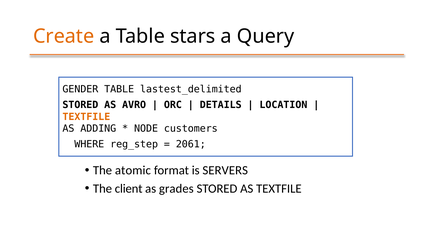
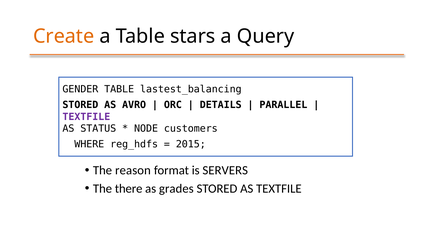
lastest_delimited: lastest_delimited -> lastest_balancing
LOCATION: LOCATION -> PARALLEL
TEXTFILE at (86, 117) colour: orange -> purple
ADDING: ADDING -> STATUS
reg_step: reg_step -> reg_hdfs
2061: 2061 -> 2015
atomic: atomic -> reason
client: client -> there
